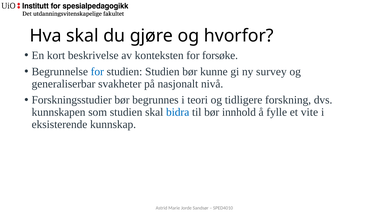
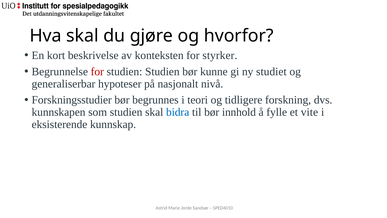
forsøke: forsøke -> styrker
for at (97, 71) colour: blue -> red
survey: survey -> studiet
svakheter: svakheter -> hypoteser
